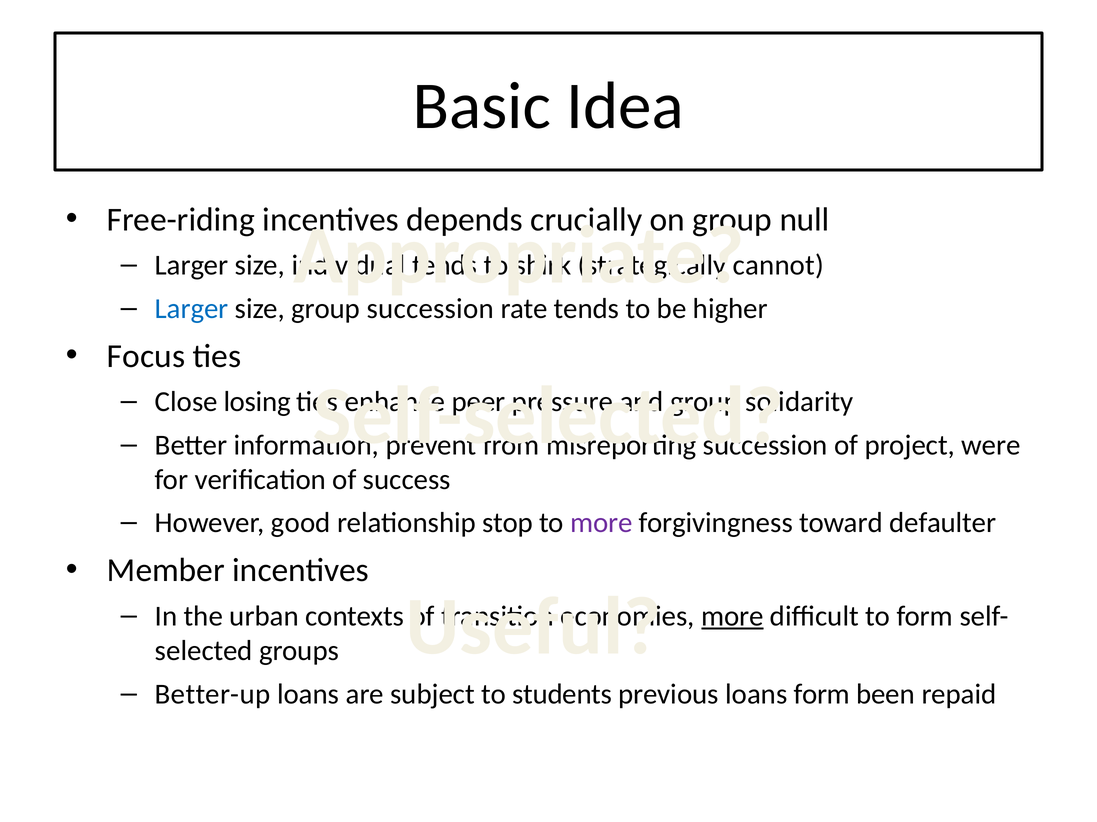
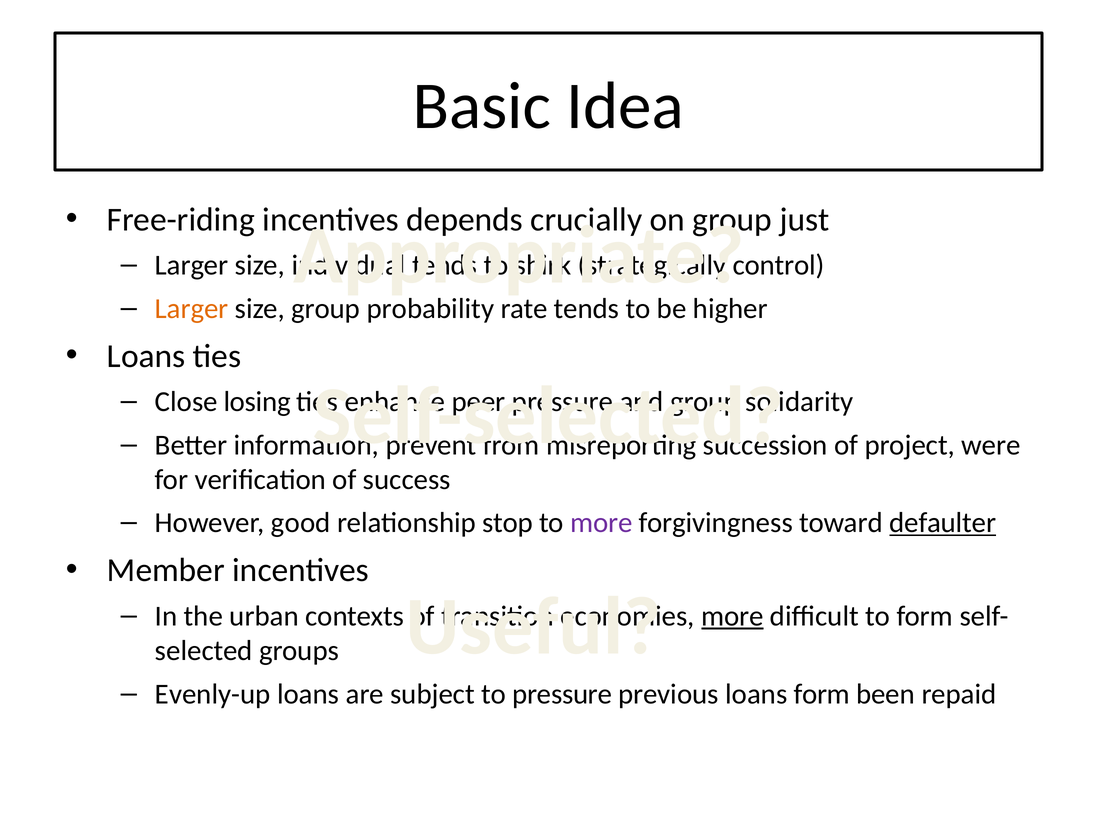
null: null -> just
cannot: cannot -> control
Larger at (192, 309) colour: blue -> orange
group succession: succession -> probability
Focus at (146, 356): Focus -> Loans
defaulter underline: none -> present
Better-up: Better-up -> Evenly-up
to students: students -> pressure
